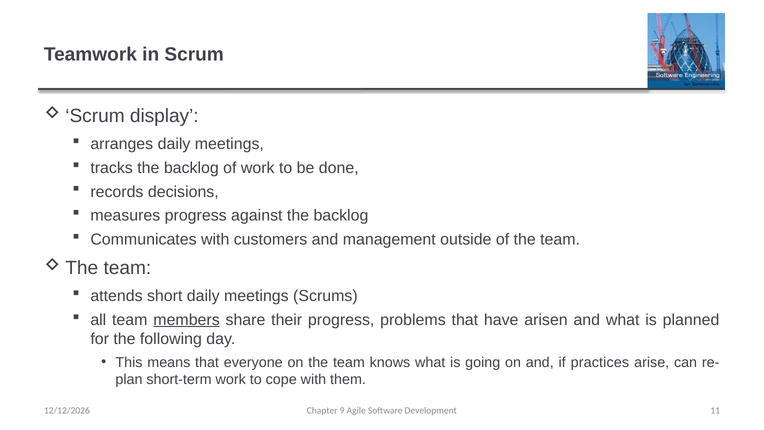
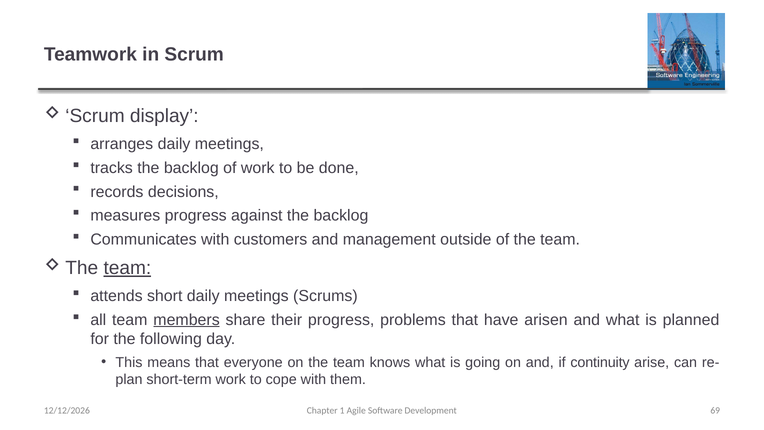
team at (127, 268) underline: none -> present
practices: practices -> continuity
9: 9 -> 1
11: 11 -> 69
